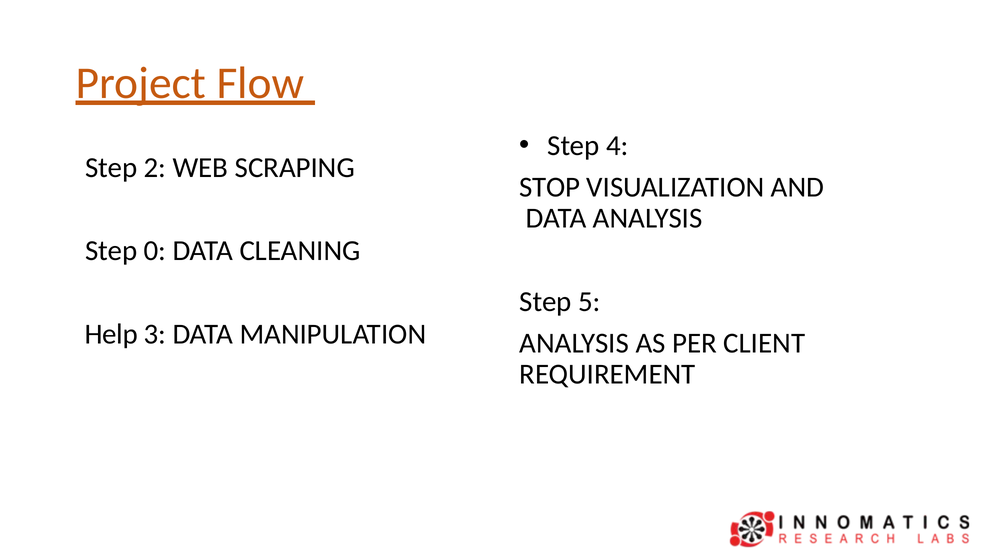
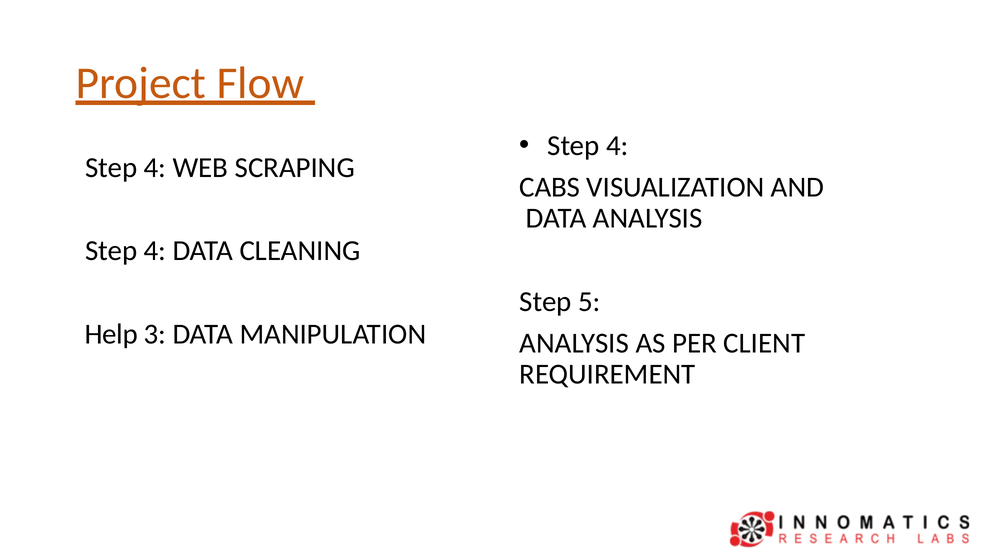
2 at (155, 168): 2 -> 4
STOP: STOP -> CABS
0 at (155, 251): 0 -> 4
